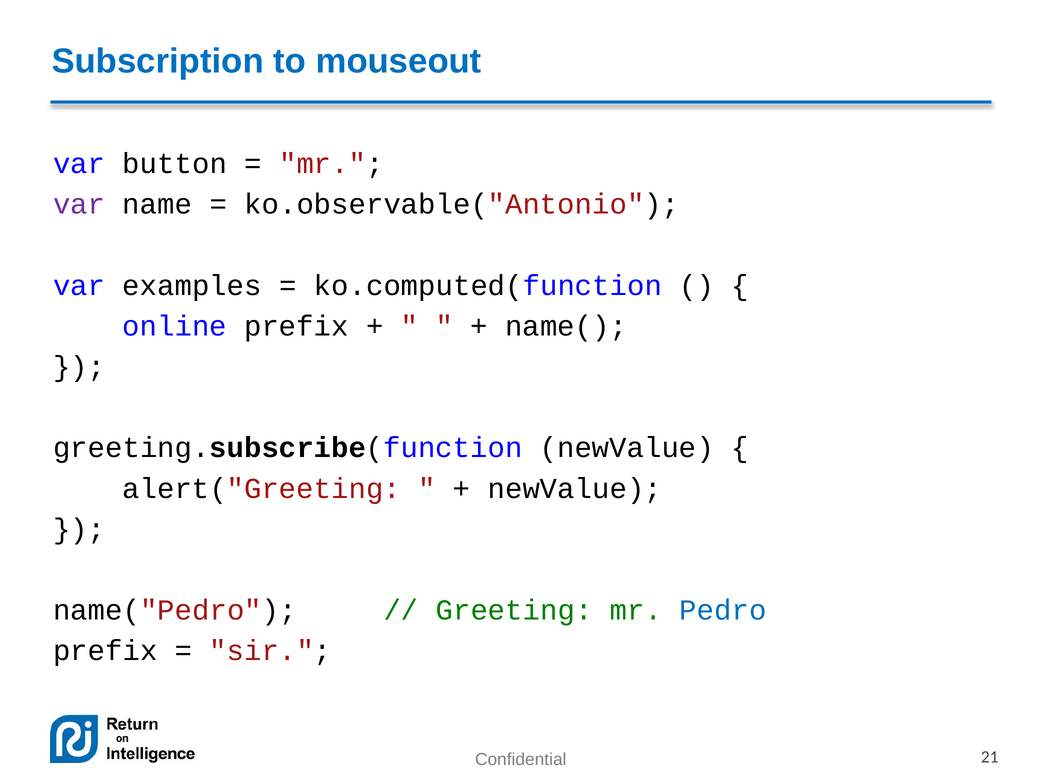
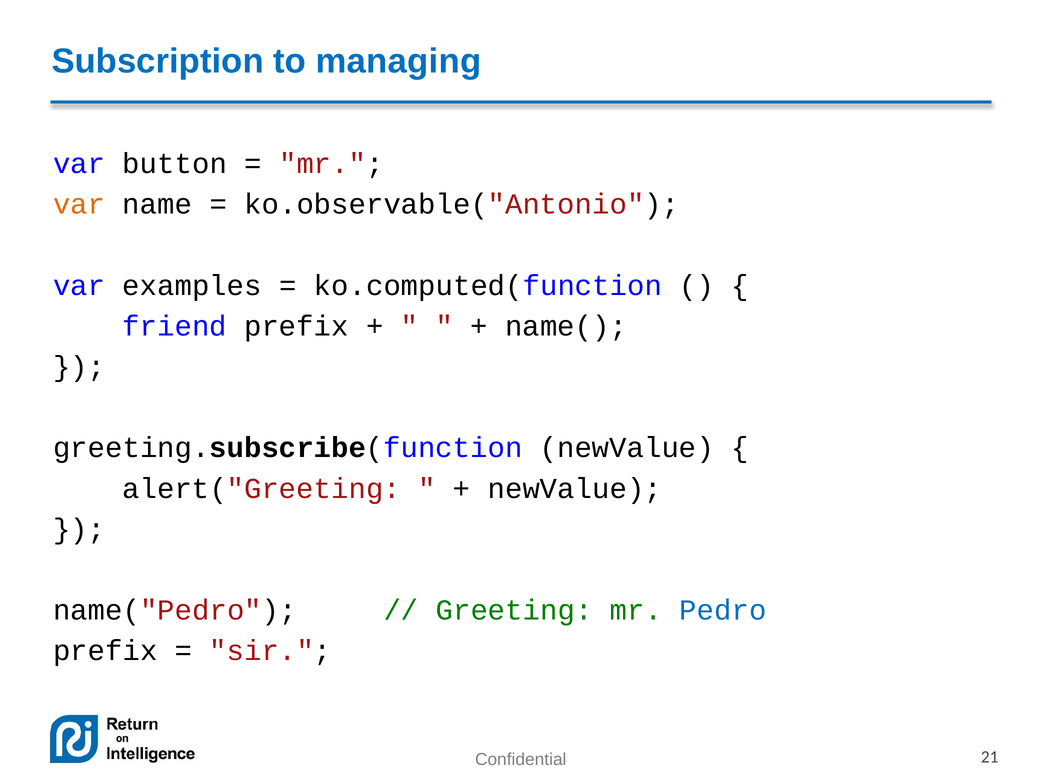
mouseout: mouseout -> managing
var at (79, 204) colour: purple -> orange
online: online -> friend
